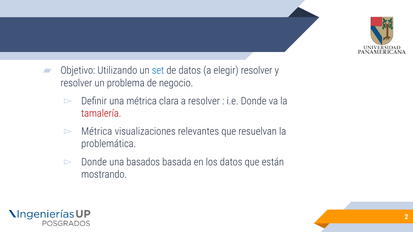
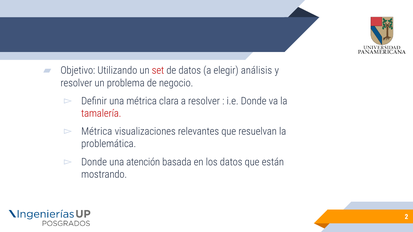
set colour: blue -> red
elegir resolver: resolver -> análisis
basados: basados -> atención
